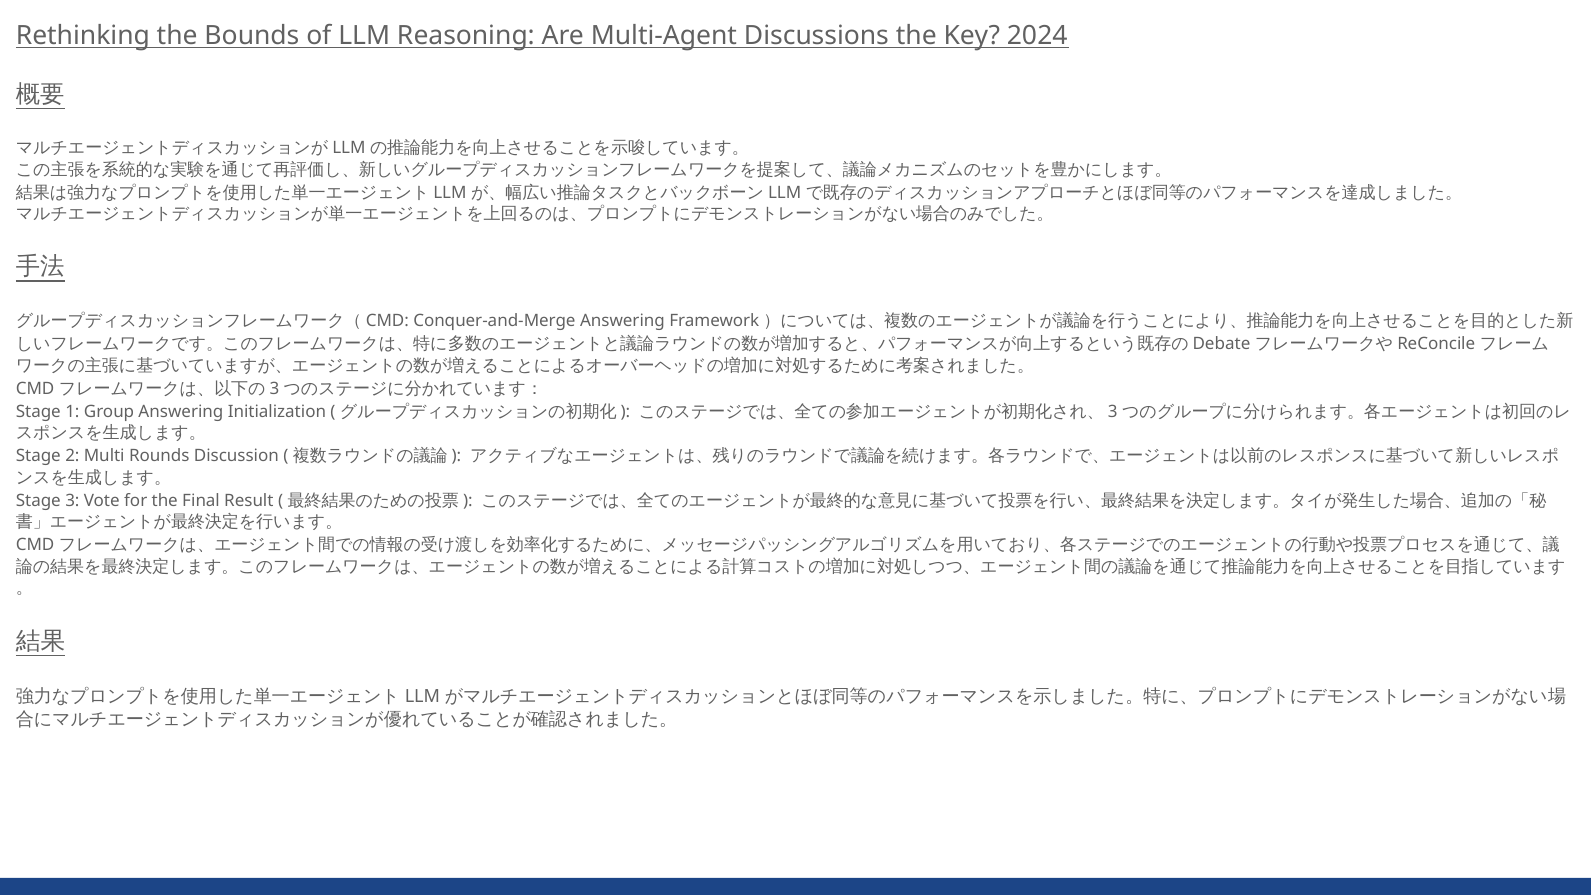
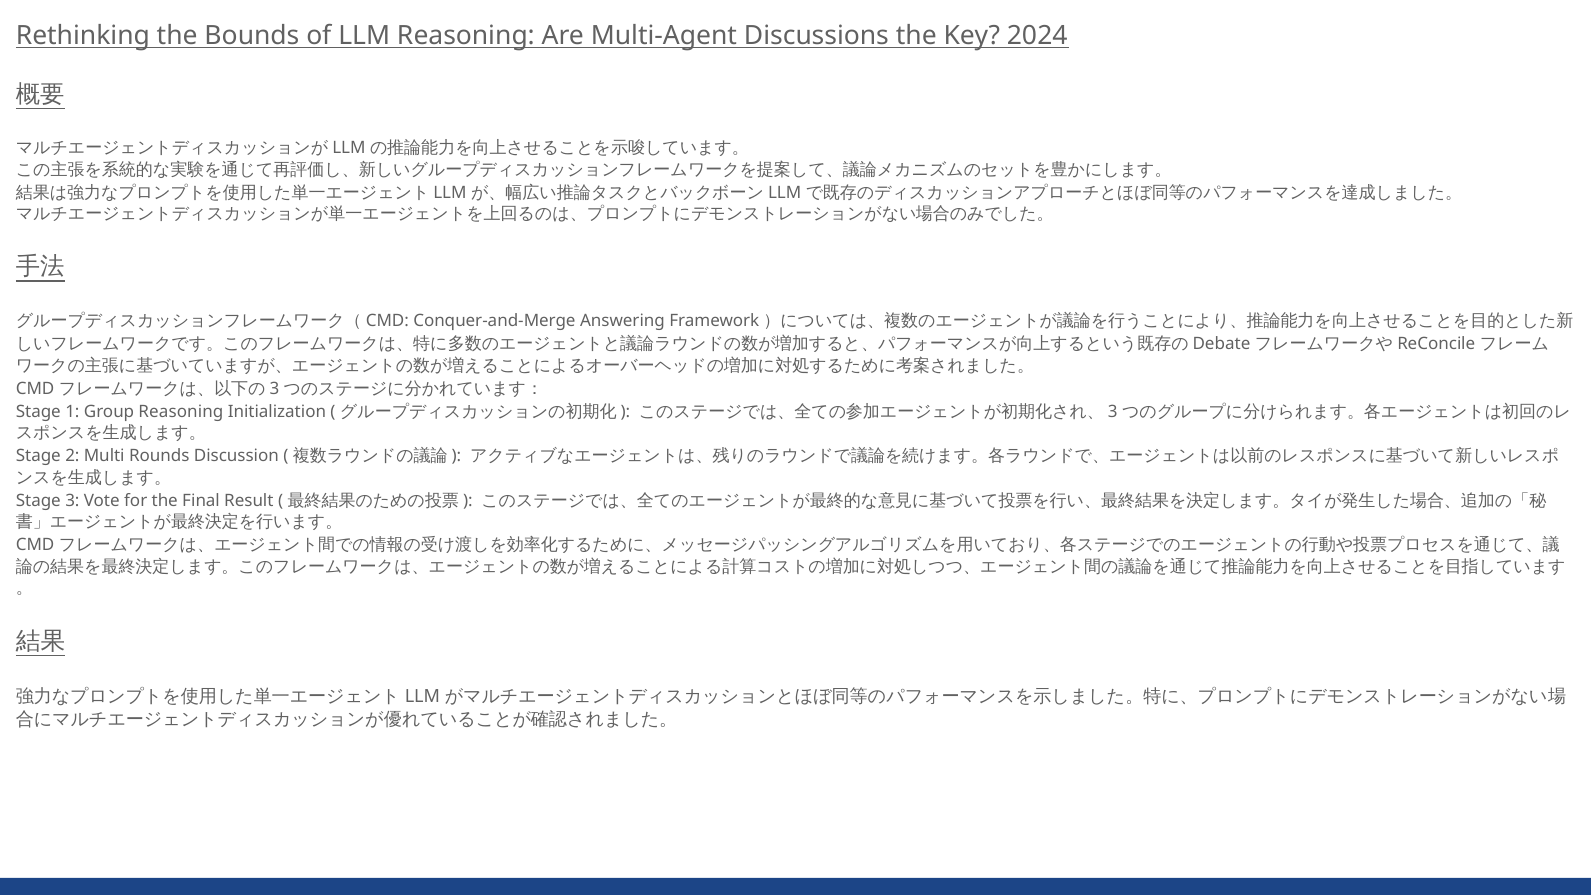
Group Answering: Answering -> Reasoning
